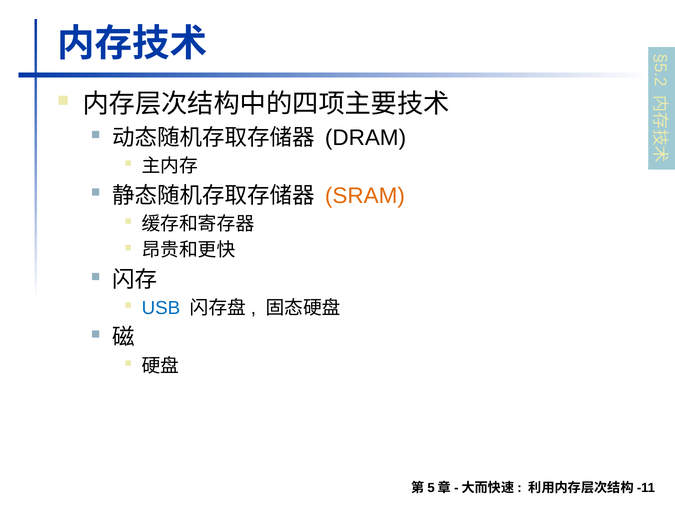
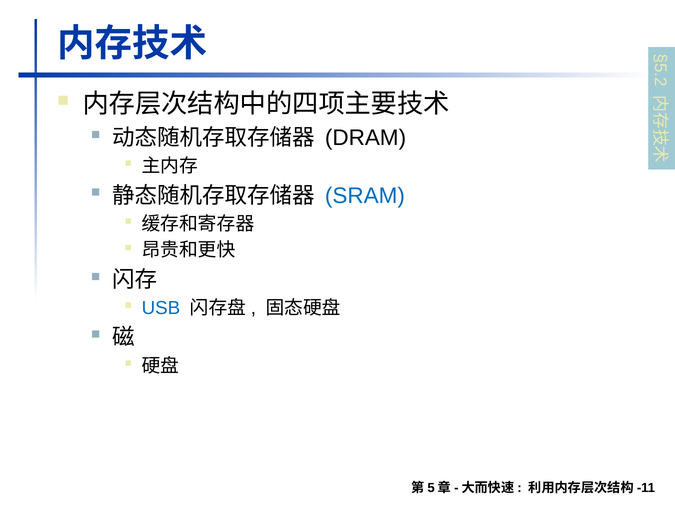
SRAM colour: orange -> blue
